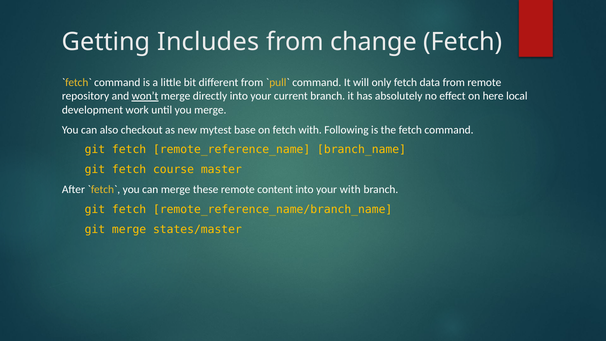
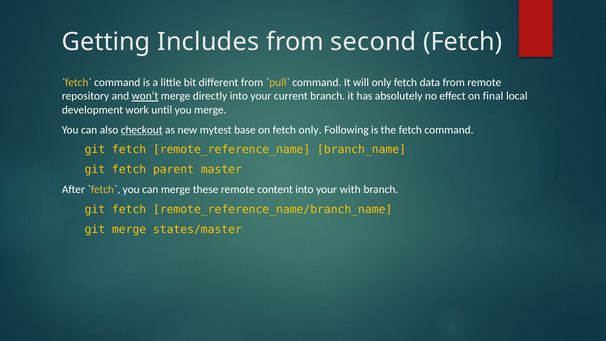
change: change -> second
here: here -> final
checkout underline: none -> present
fetch with: with -> only
course: course -> parent
